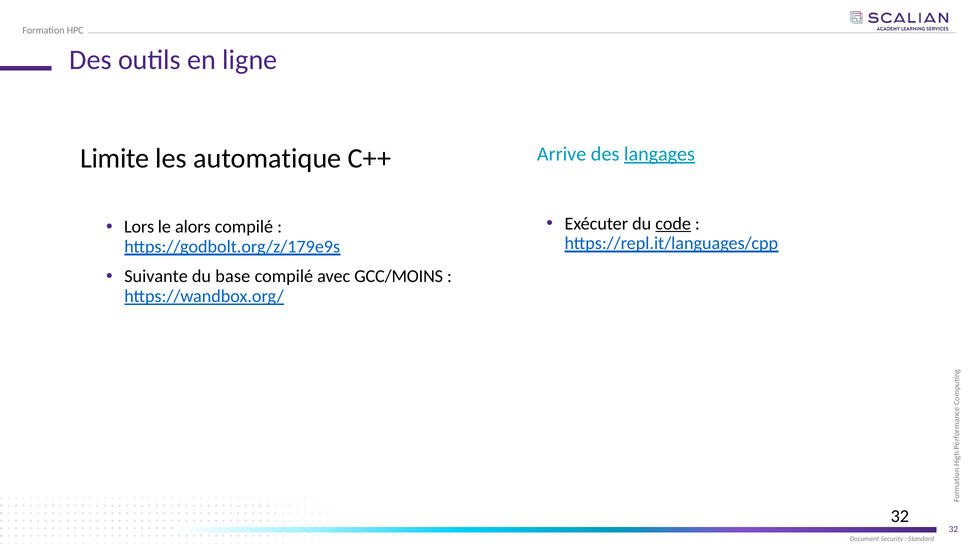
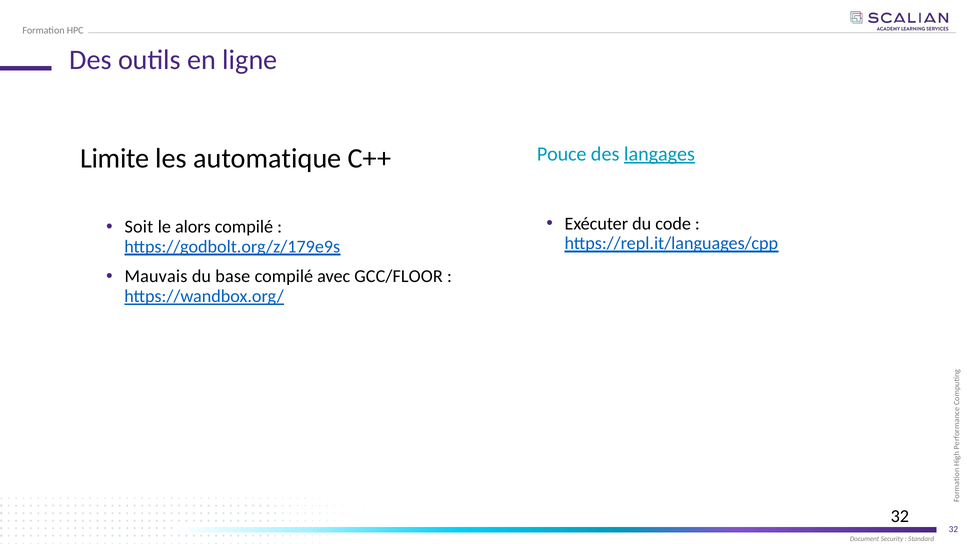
Arrive: Arrive -> Pouce
code underline: present -> none
Lors: Lors -> Soit
Suivante: Suivante -> Mauvais
GCC/MOINS: GCC/MOINS -> GCC/FLOOR
